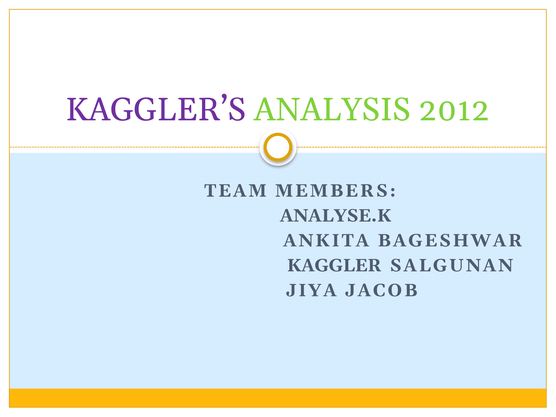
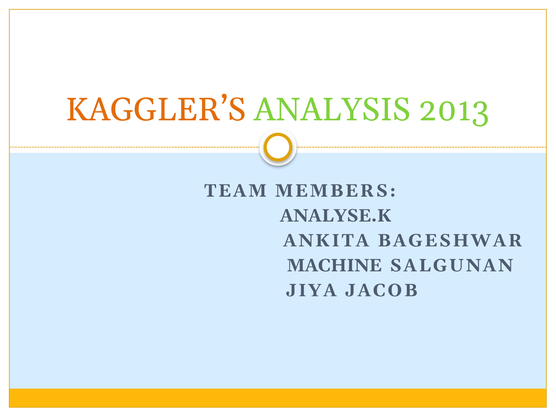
KAGGLER’S colour: purple -> orange
2012: 2012 -> 2013
KAGGLER: KAGGLER -> MACHINE
